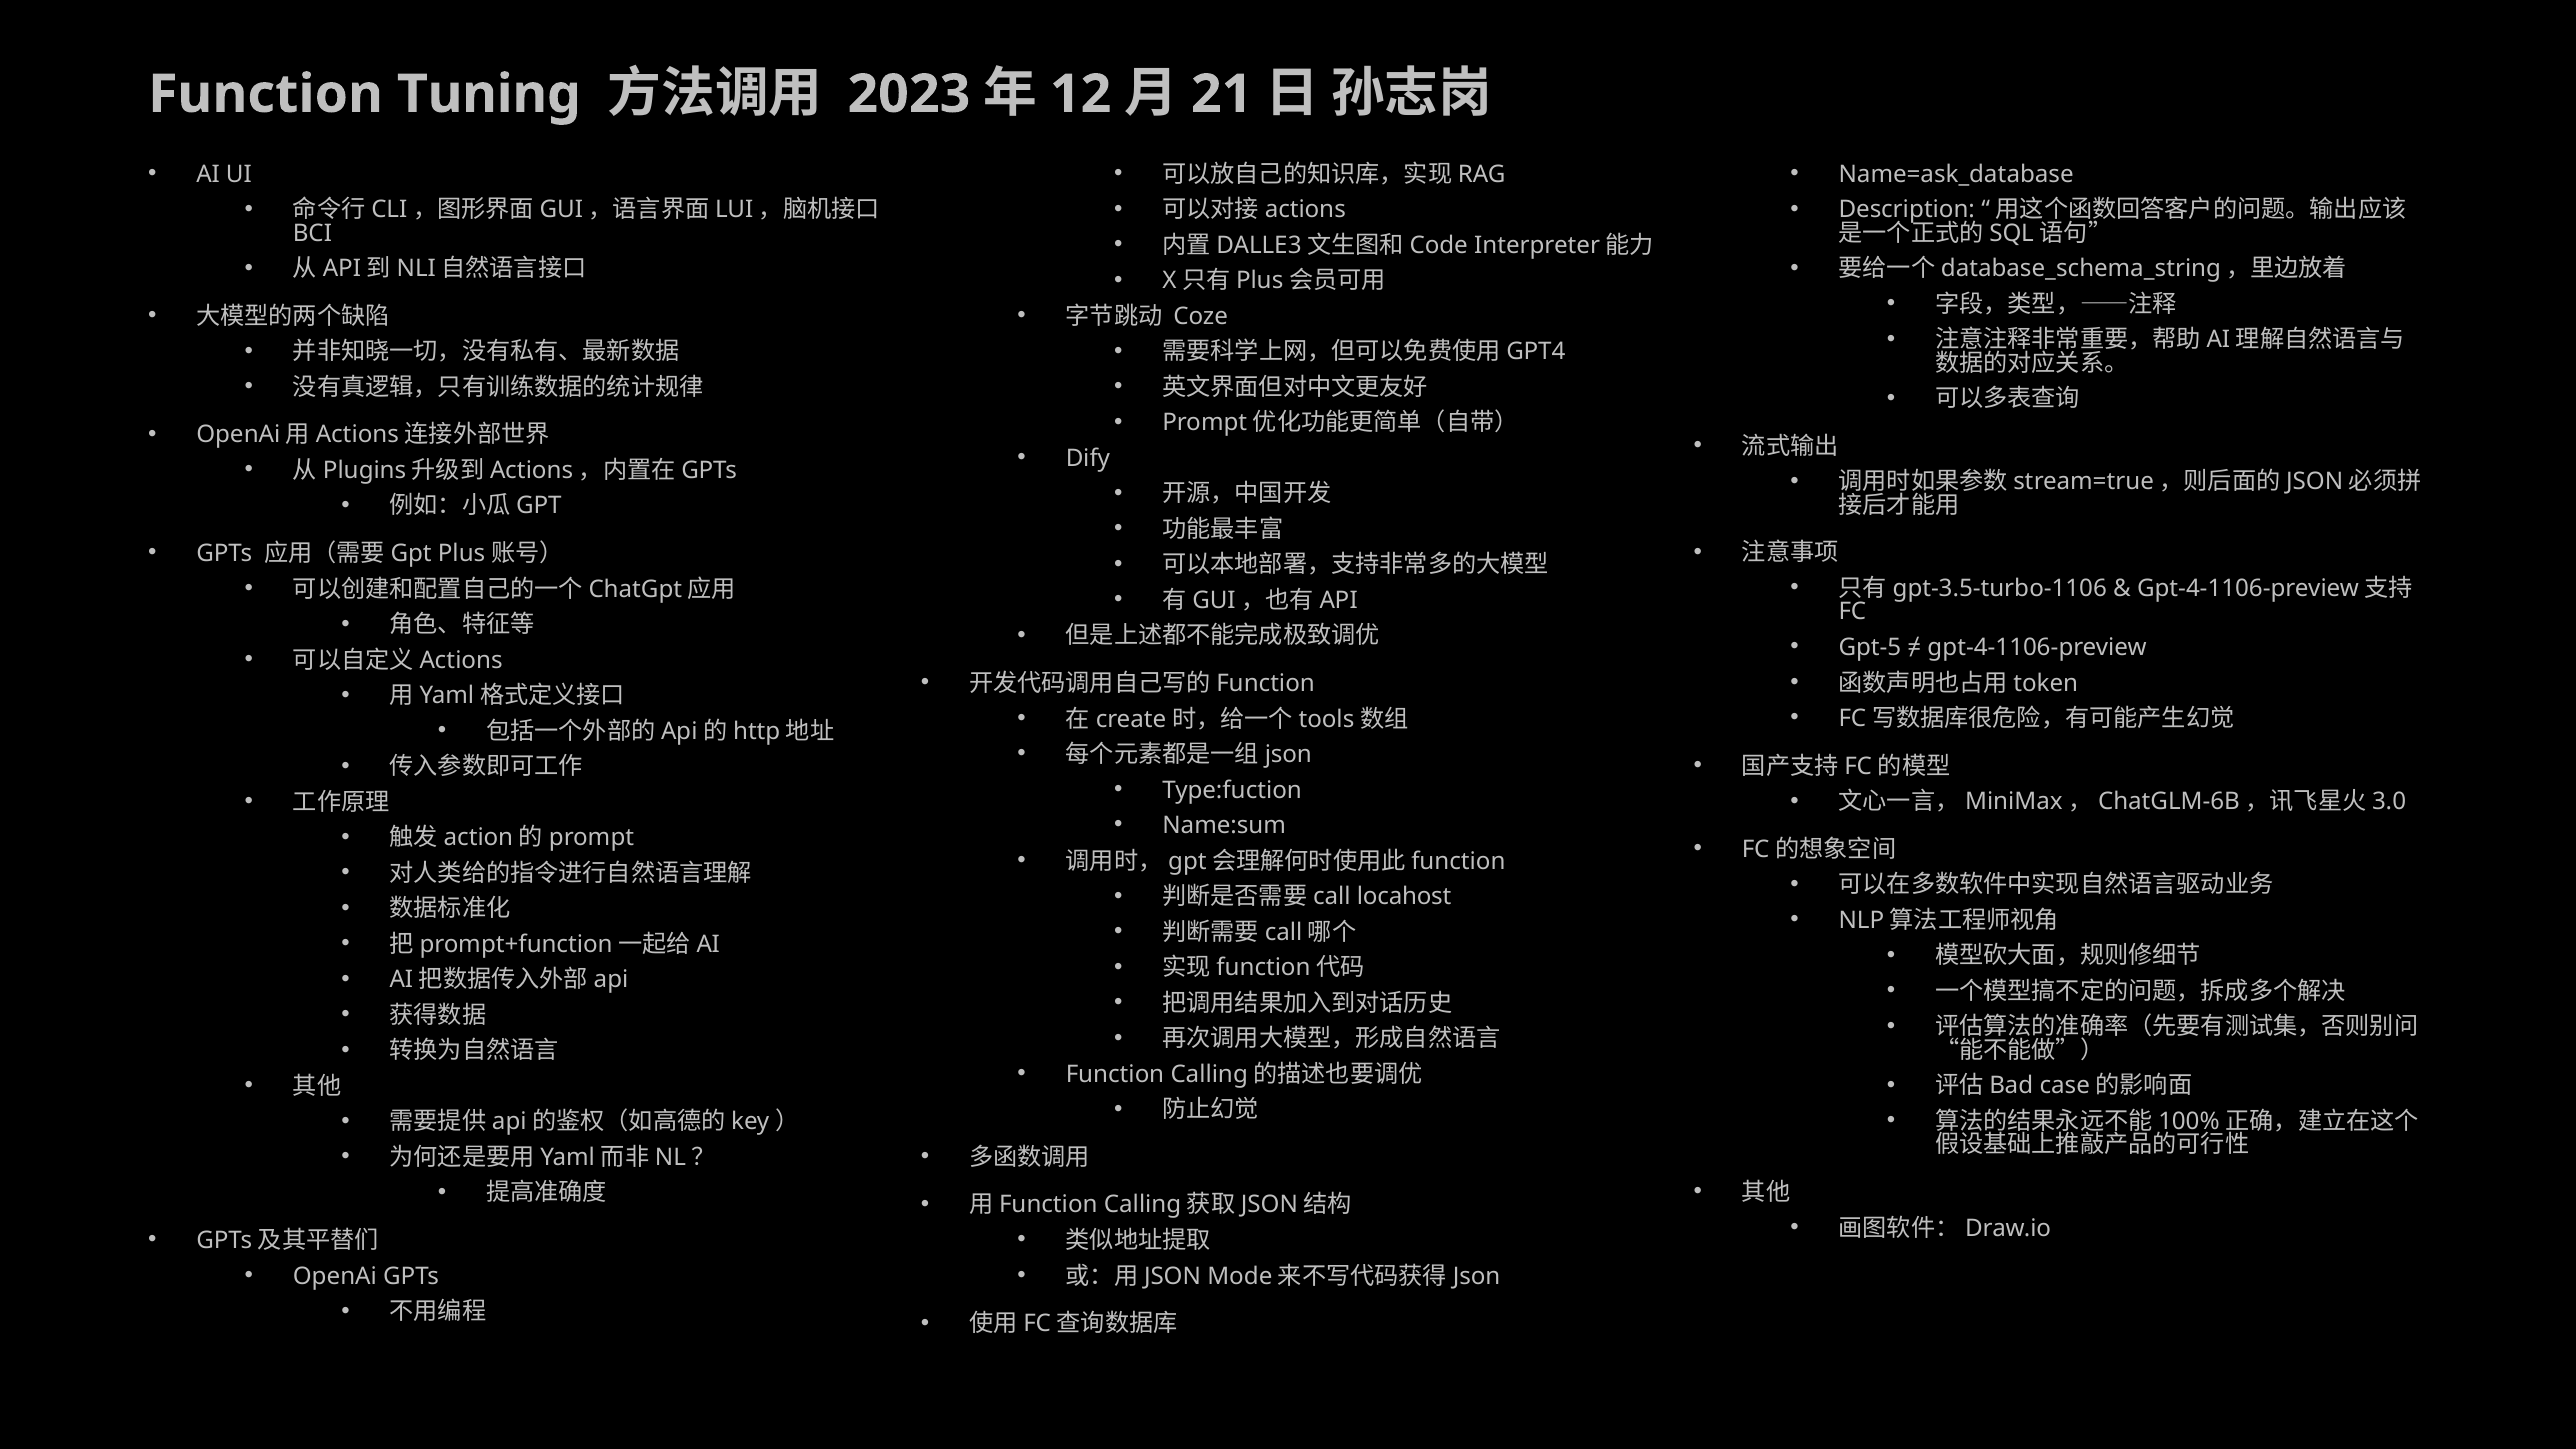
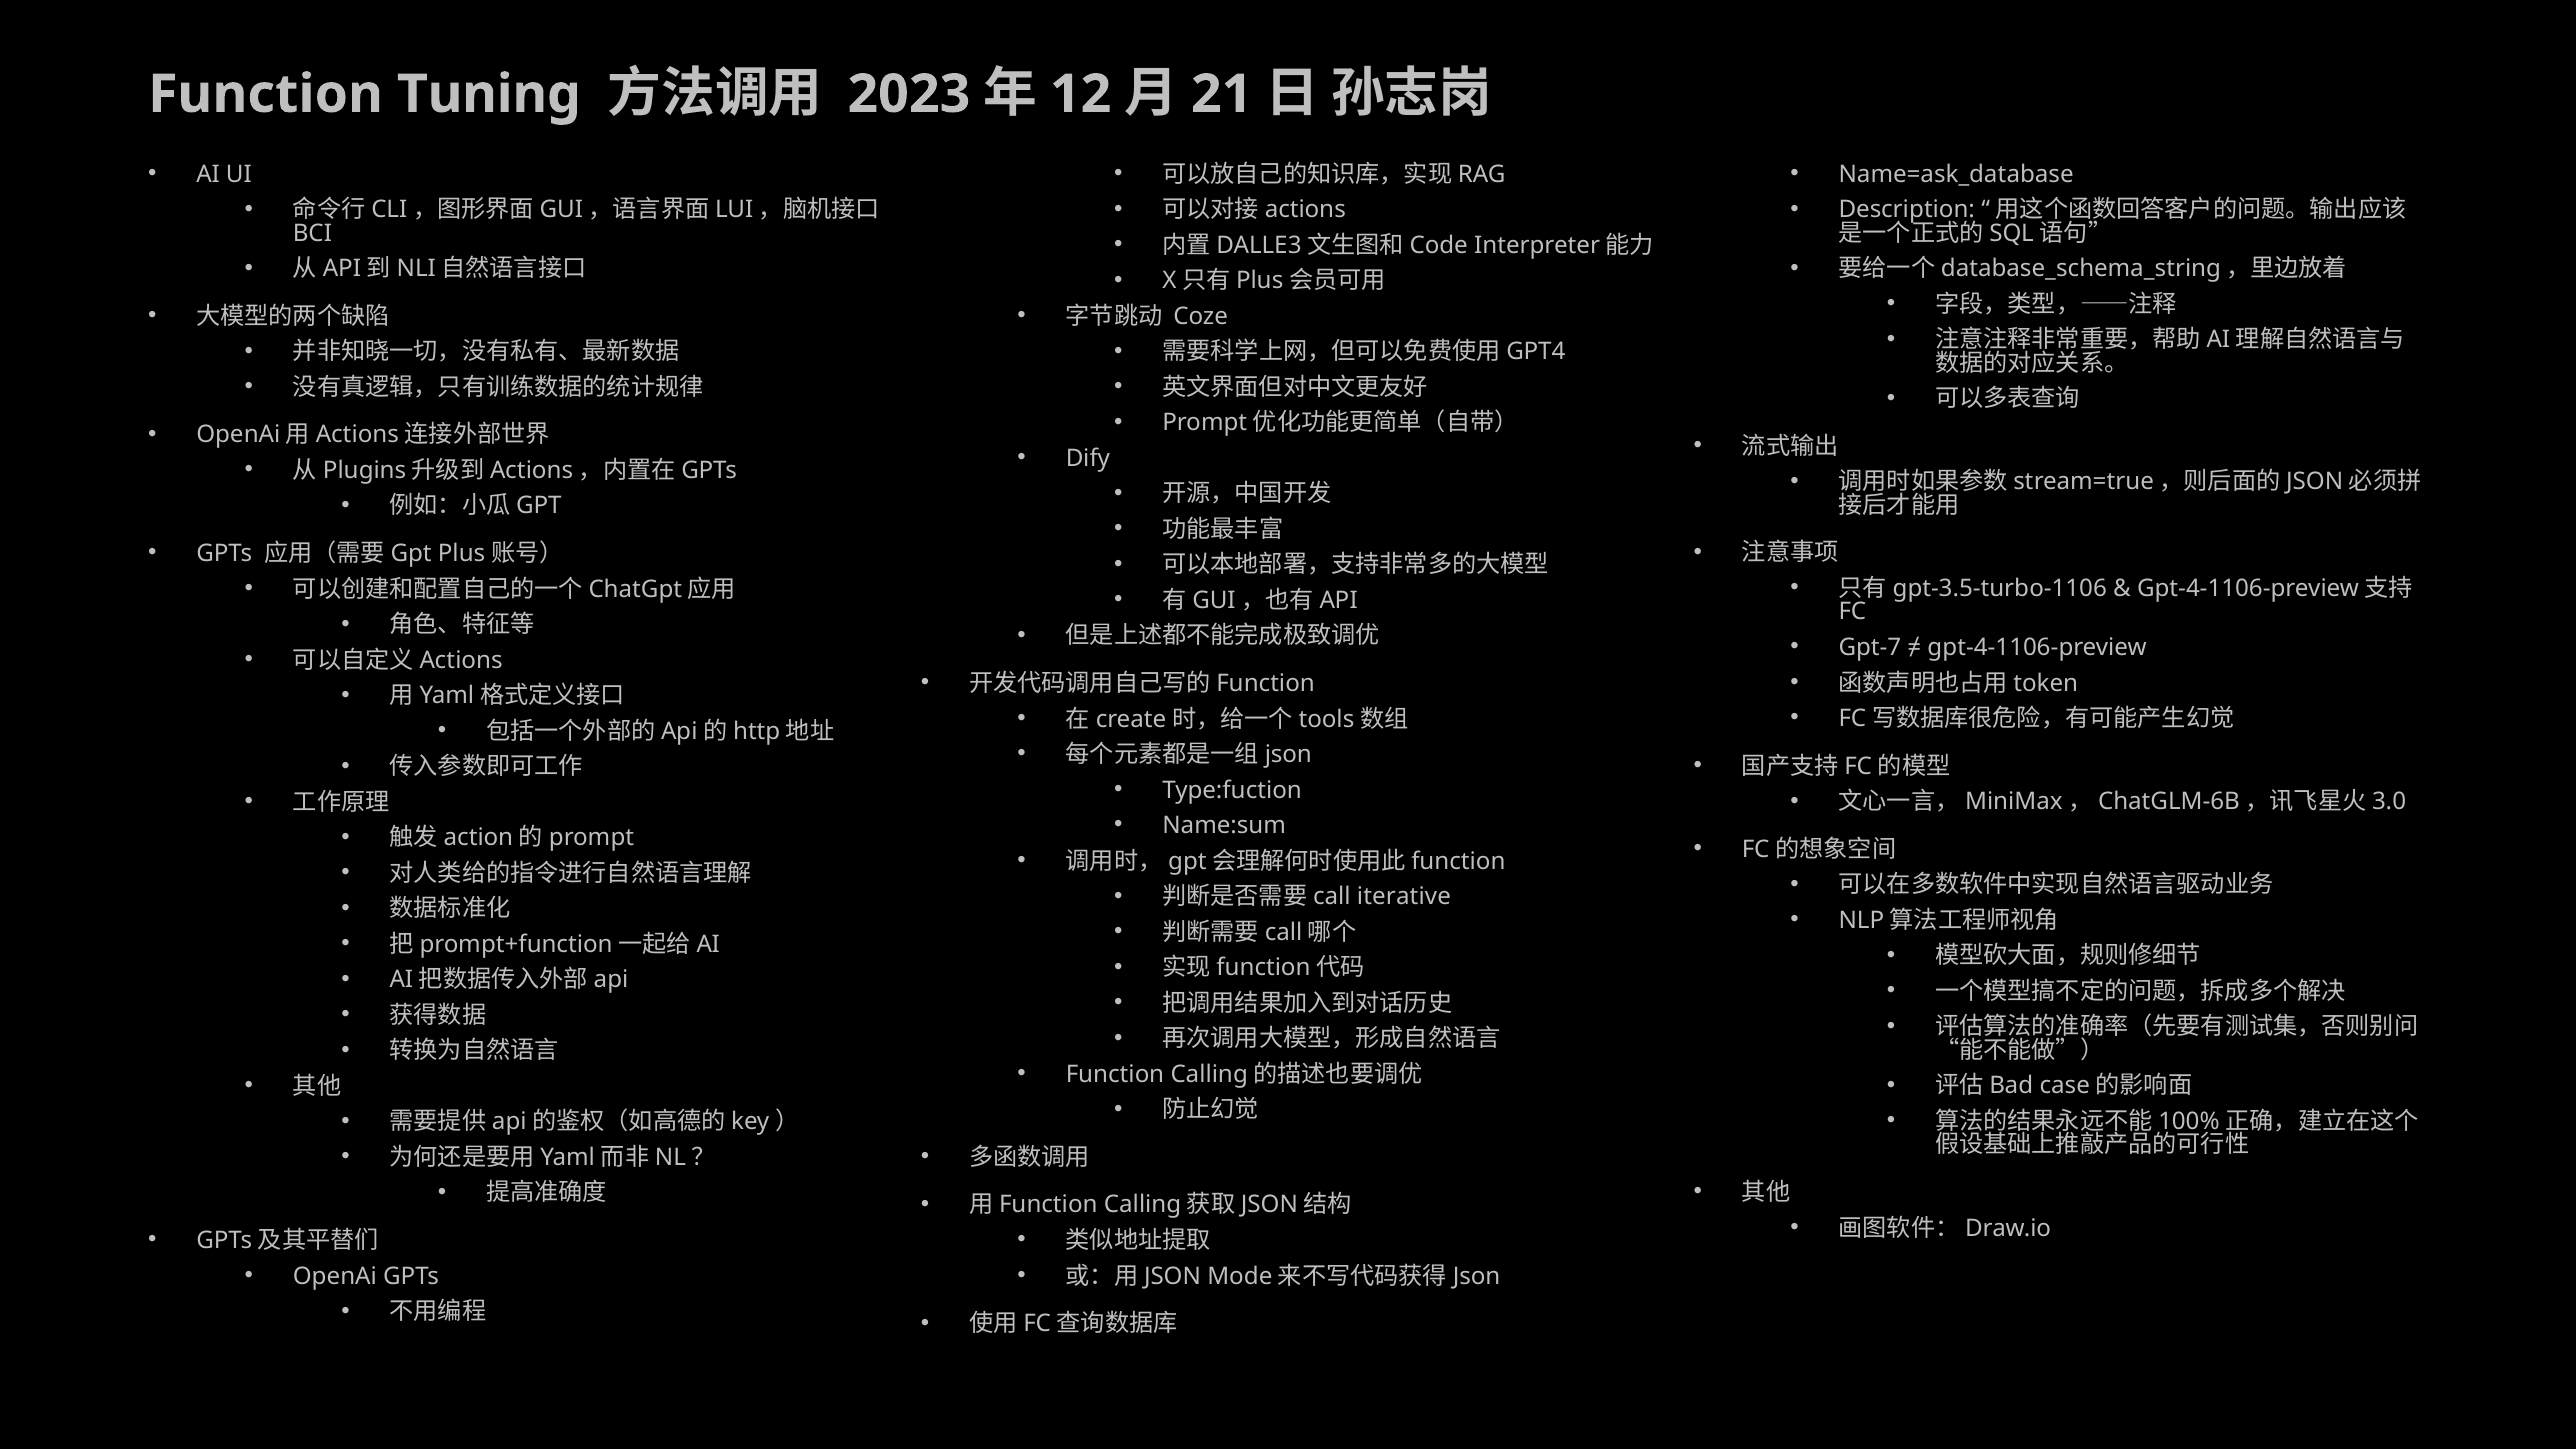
Gpt-5: Gpt-5 -> Gpt-7
locahost: locahost -> iterative
